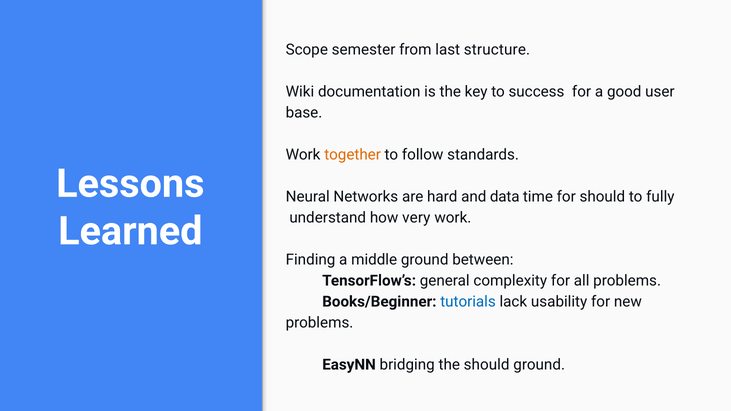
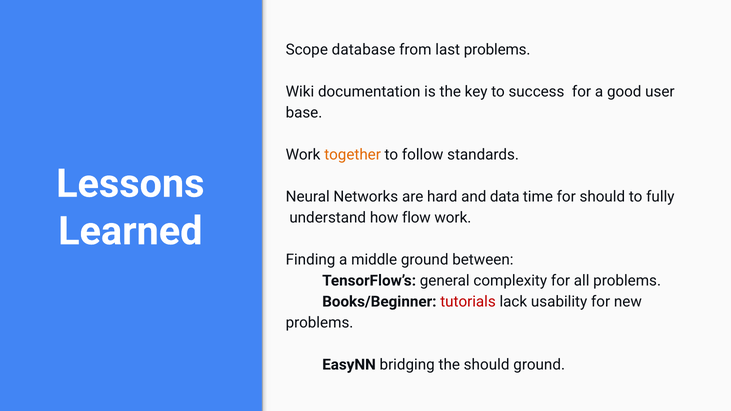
semester: semester -> database
last structure: structure -> problems
very: very -> flow
tutorials colour: blue -> red
